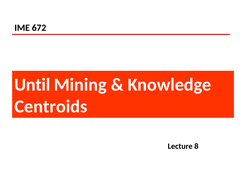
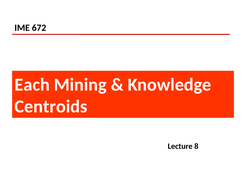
Until: Until -> Each
